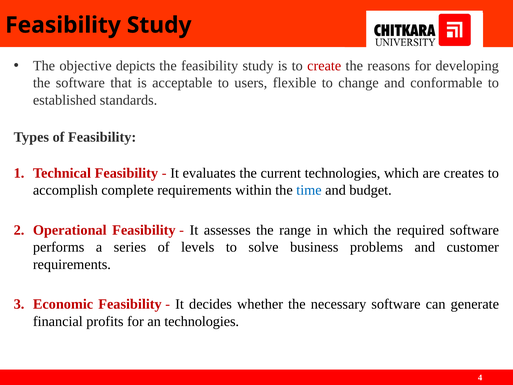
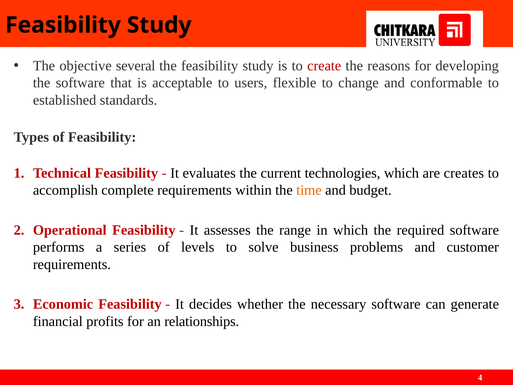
depicts: depicts -> several
time colour: blue -> orange
an technologies: technologies -> relationships
